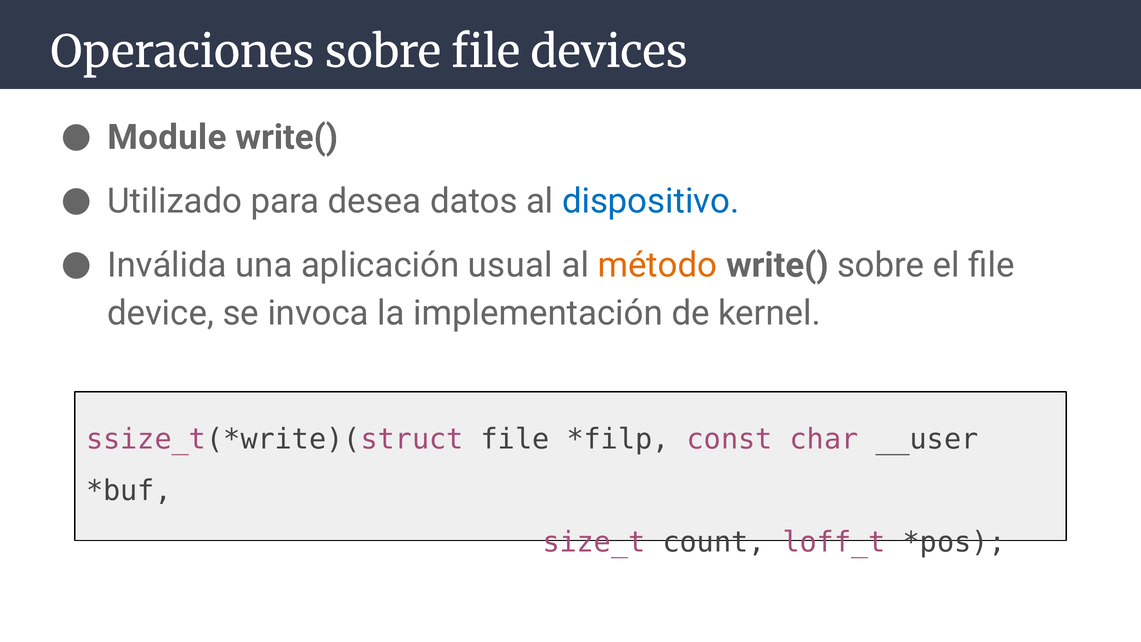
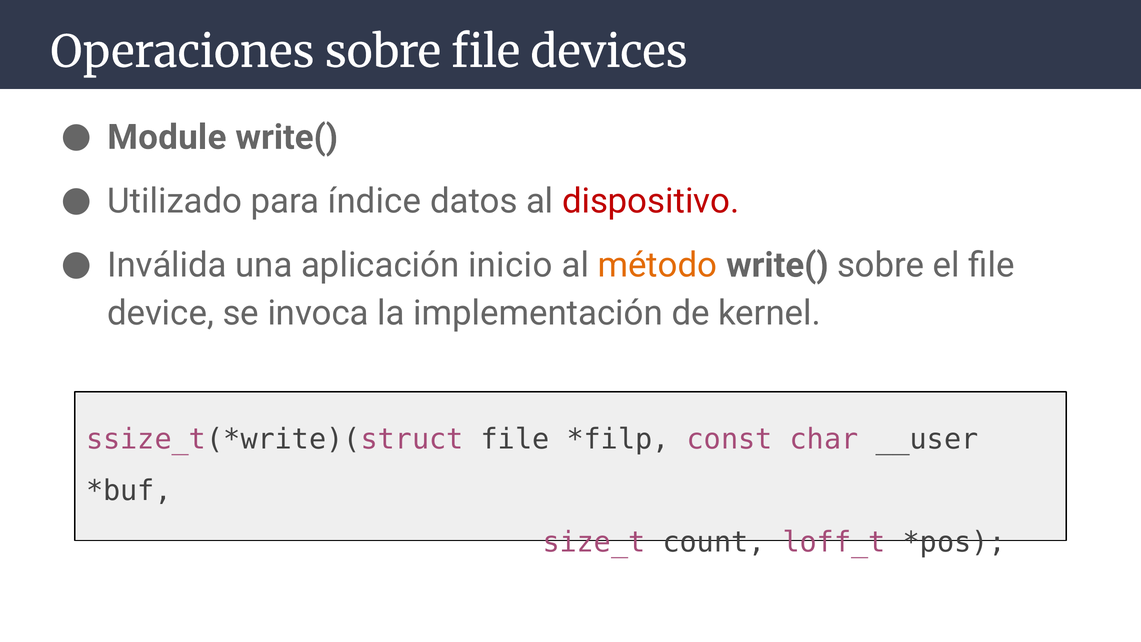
desea: desea -> índice
dispositivo colour: blue -> red
usual: usual -> inicio
